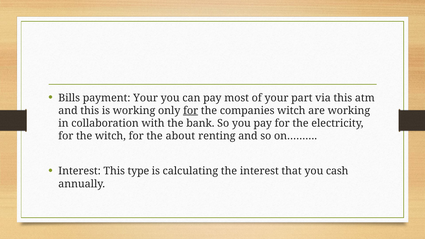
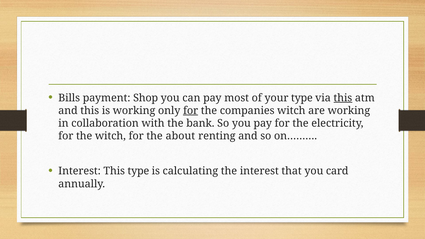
payment Your: Your -> Shop
your part: part -> type
this at (343, 98) underline: none -> present
cash: cash -> card
